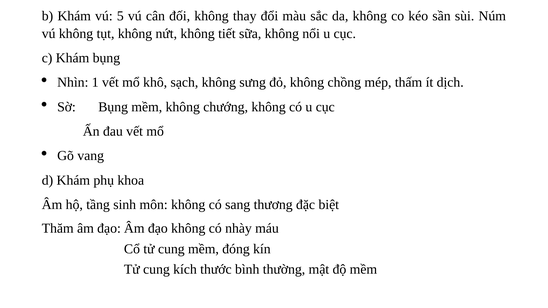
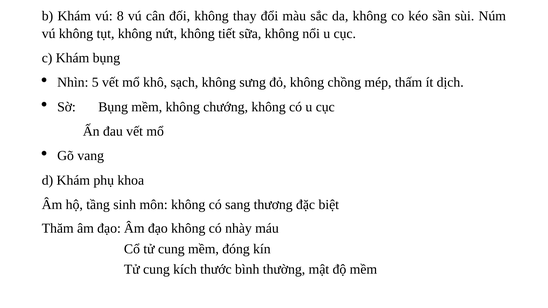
5: 5 -> 8
1: 1 -> 5
